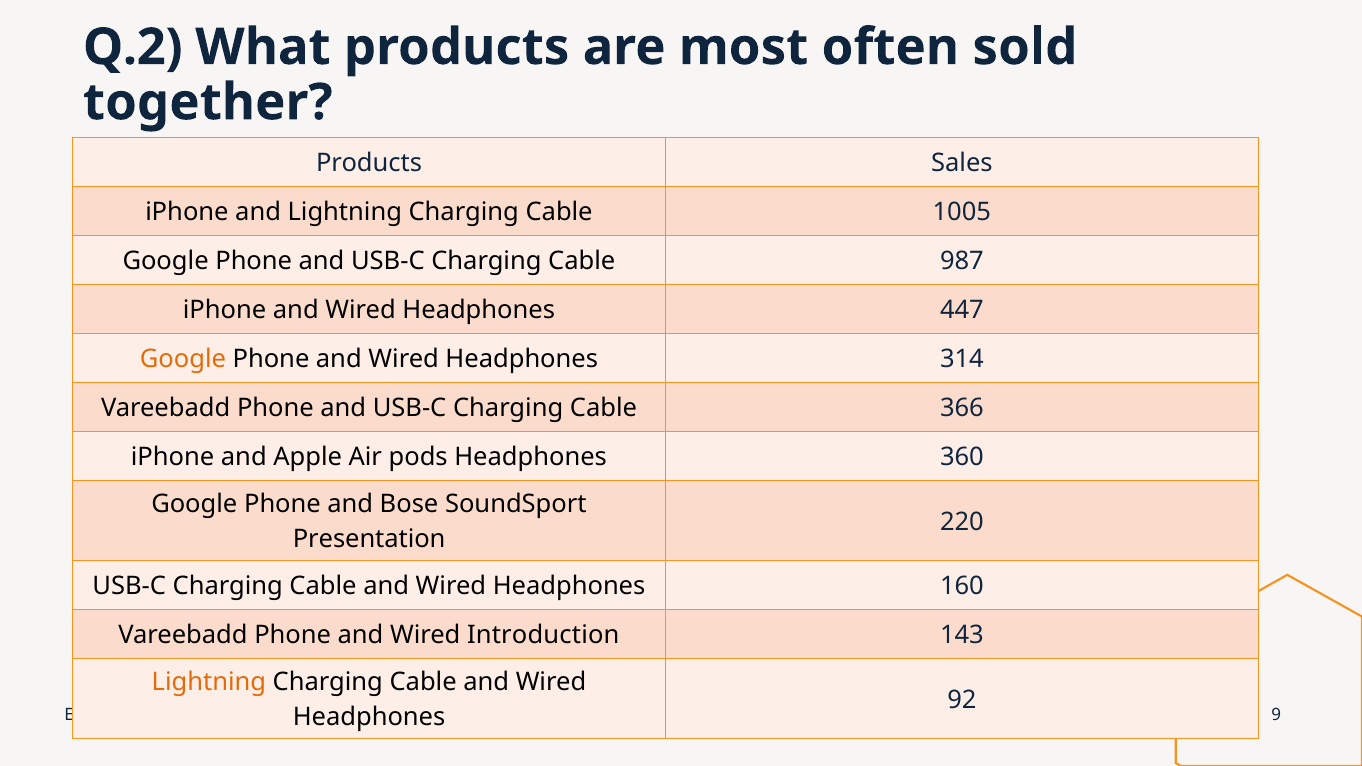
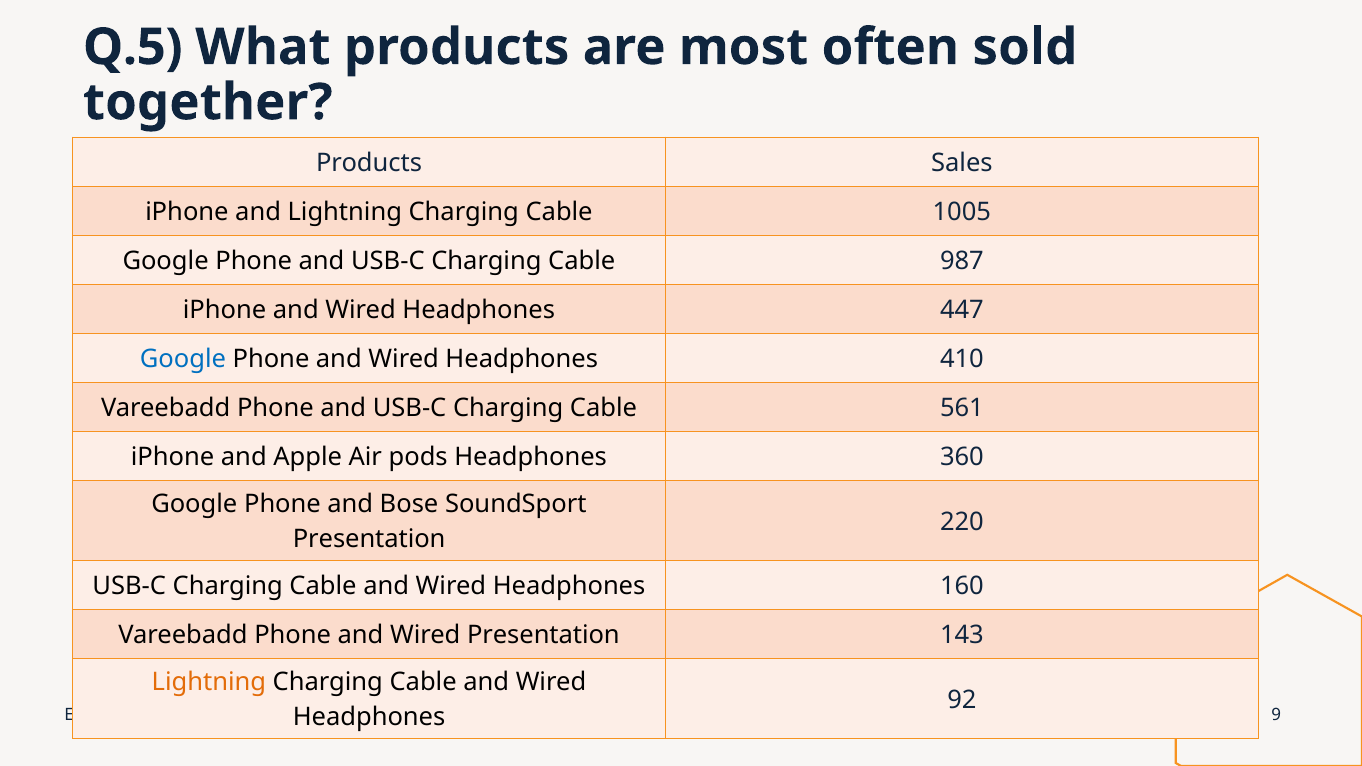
Q.2: Q.2 -> Q.5
Google at (183, 359) colour: orange -> blue
314: 314 -> 410
366: 366 -> 561
Wired Introduction: Introduction -> Presentation
